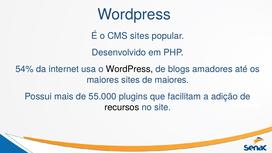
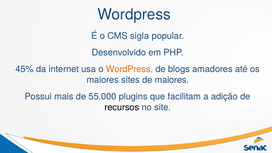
CMS sites: sites -> sigla
54%: 54% -> 45%
WordPress at (130, 69) colour: black -> orange
